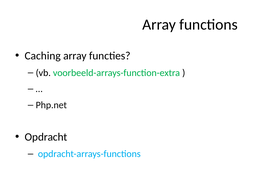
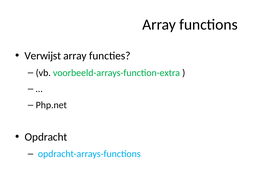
Caching: Caching -> Verwijst
